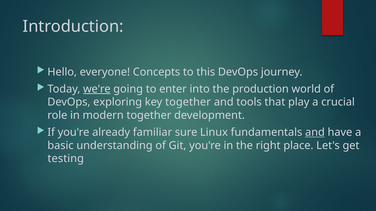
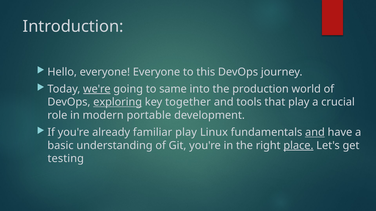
everyone Concepts: Concepts -> Everyone
enter: enter -> same
exploring underline: none -> present
modern together: together -> portable
familiar sure: sure -> play
place underline: none -> present
